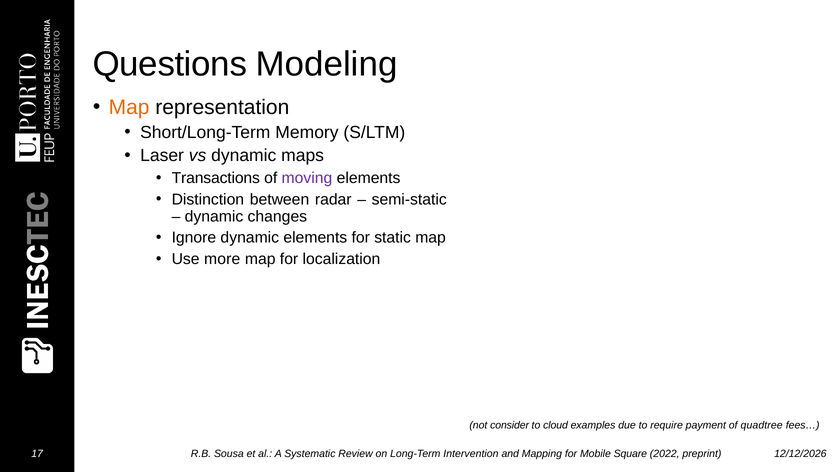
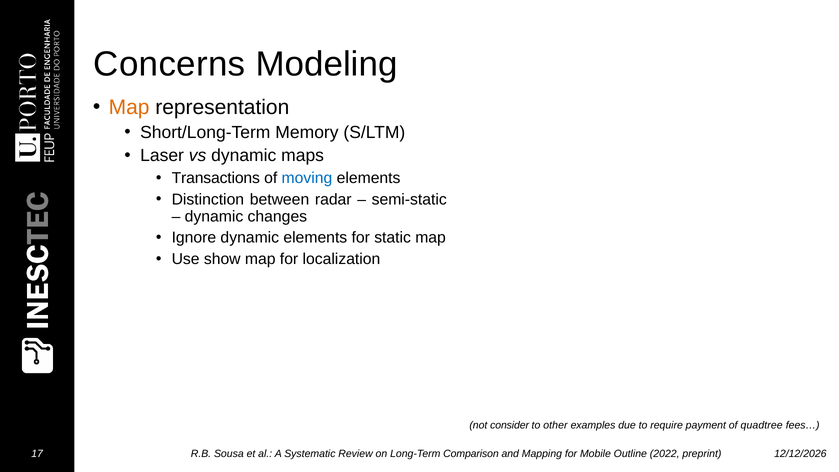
Questions: Questions -> Concerns
moving colour: purple -> blue
more: more -> show
cloud: cloud -> other
Intervention: Intervention -> Comparison
Square: Square -> Outline
